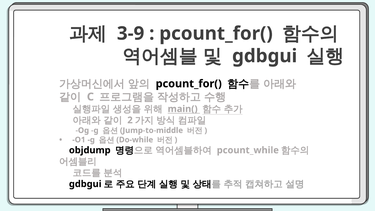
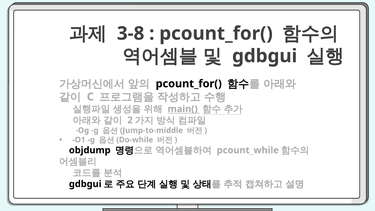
3-9: 3-9 -> 3-8
